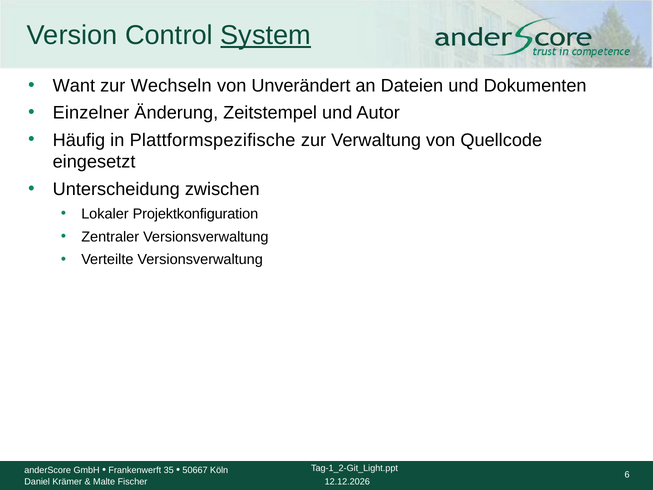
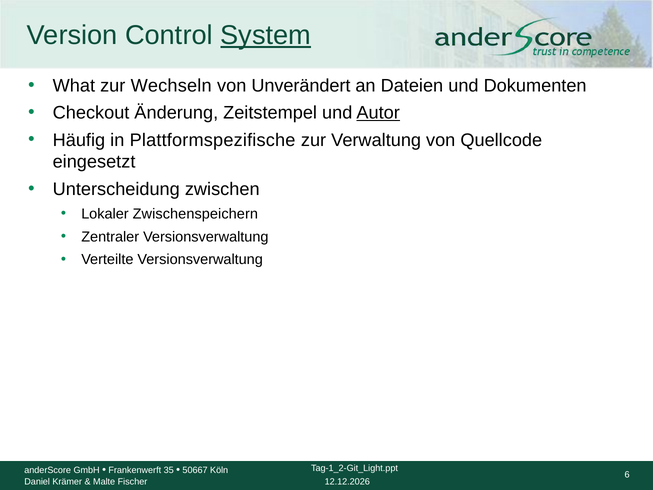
Want: Want -> What
Einzelner: Einzelner -> Checkout
Autor underline: none -> present
Projektkonfiguration: Projektkonfiguration -> Zwischenspeichern
